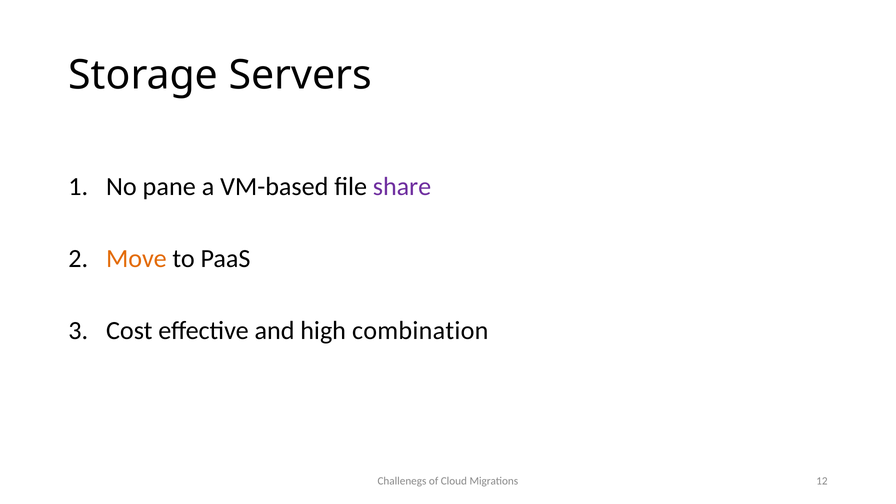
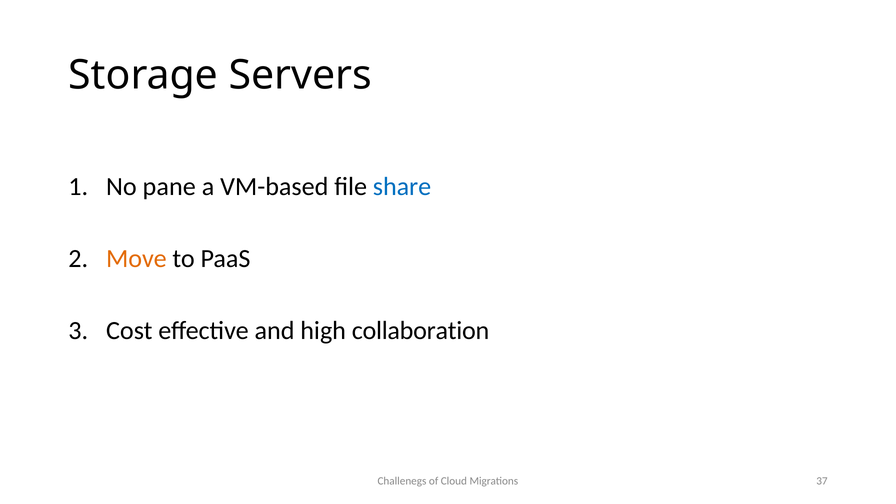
share colour: purple -> blue
combination: combination -> collaboration
12: 12 -> 37
